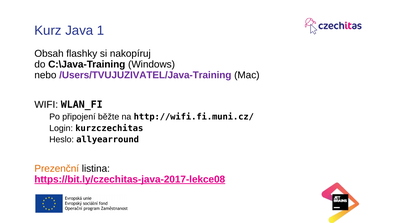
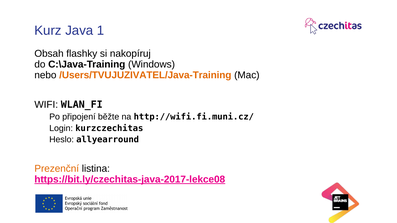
/Users/TVUJUZIVATEL/Java-Training colour: purple -> orange
